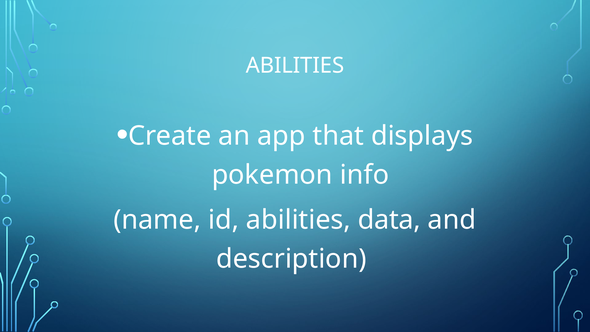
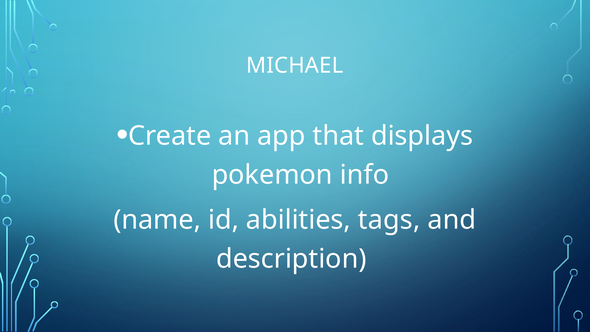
ABILITIES at (295, 66): ABILITIES -> MICHAEL
data: data -> tags
